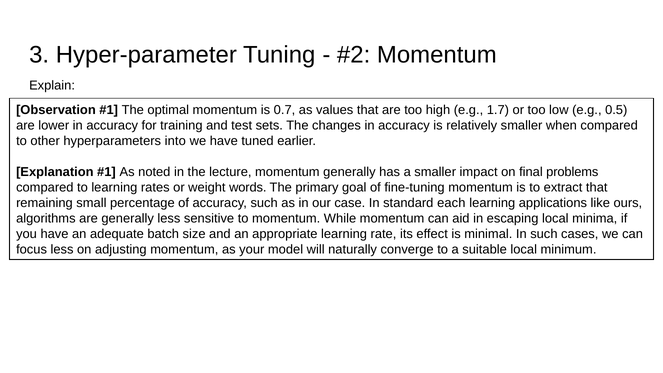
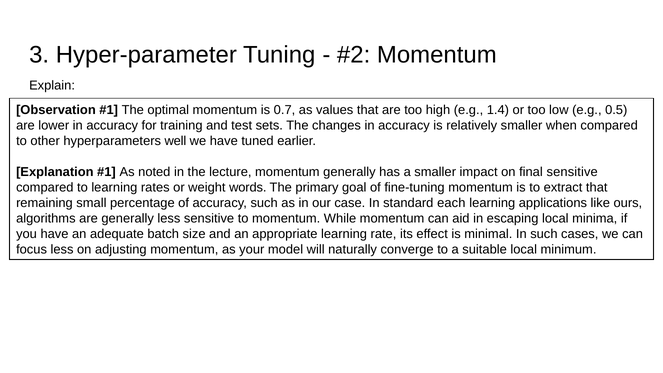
1.7: 1.7 -> 1.4
into: into -> well
final problems: problems -> sensitive
